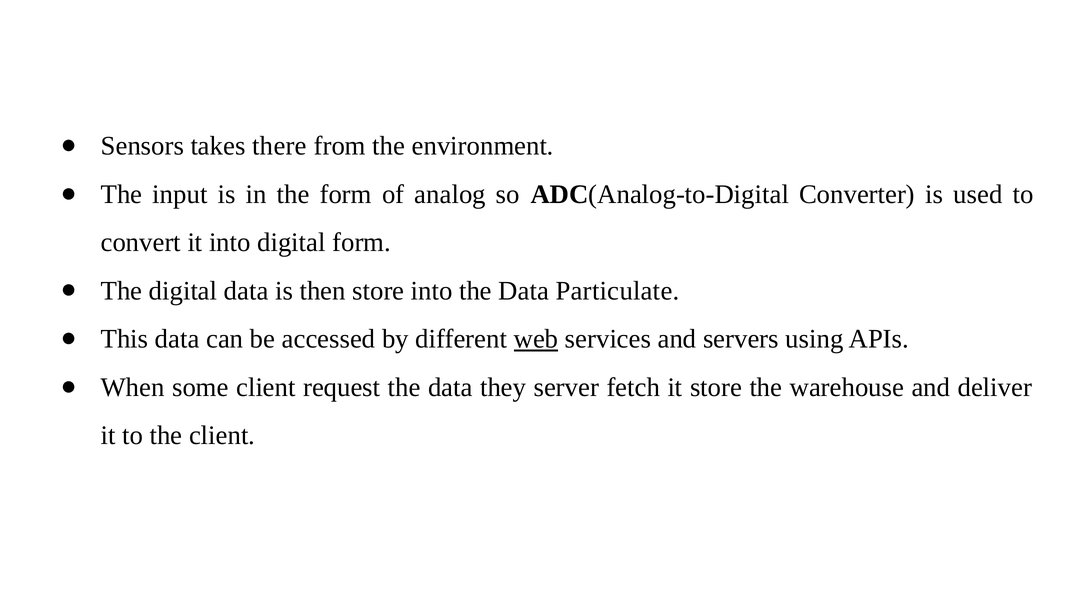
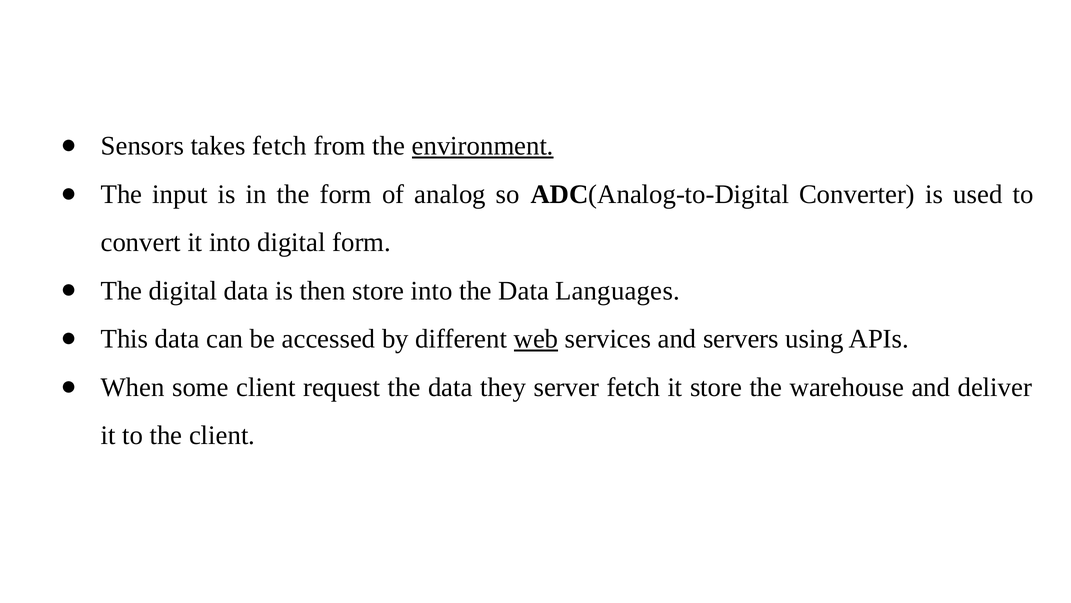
takes there: there -> fetch
environment underline: none -> present
Particulate: Particulate -> Languages
